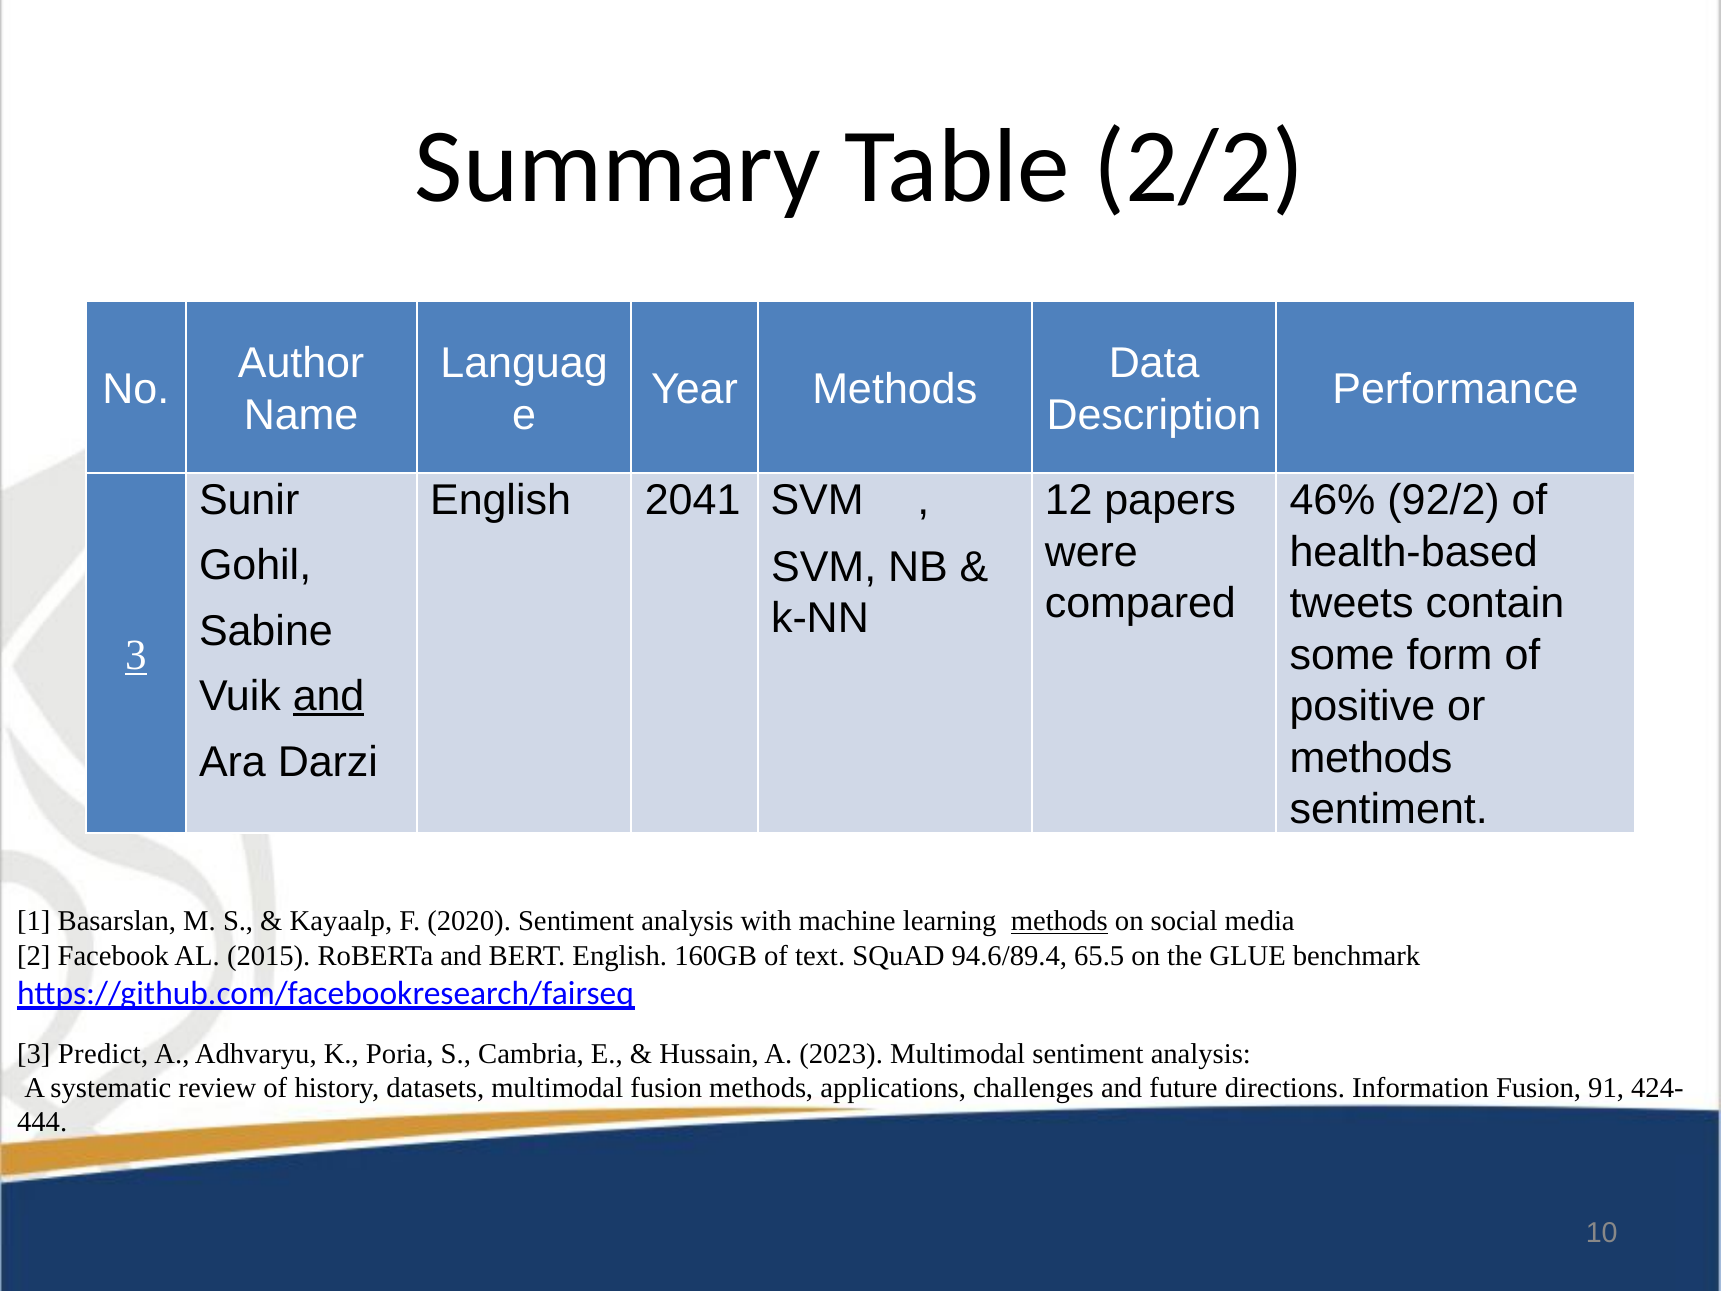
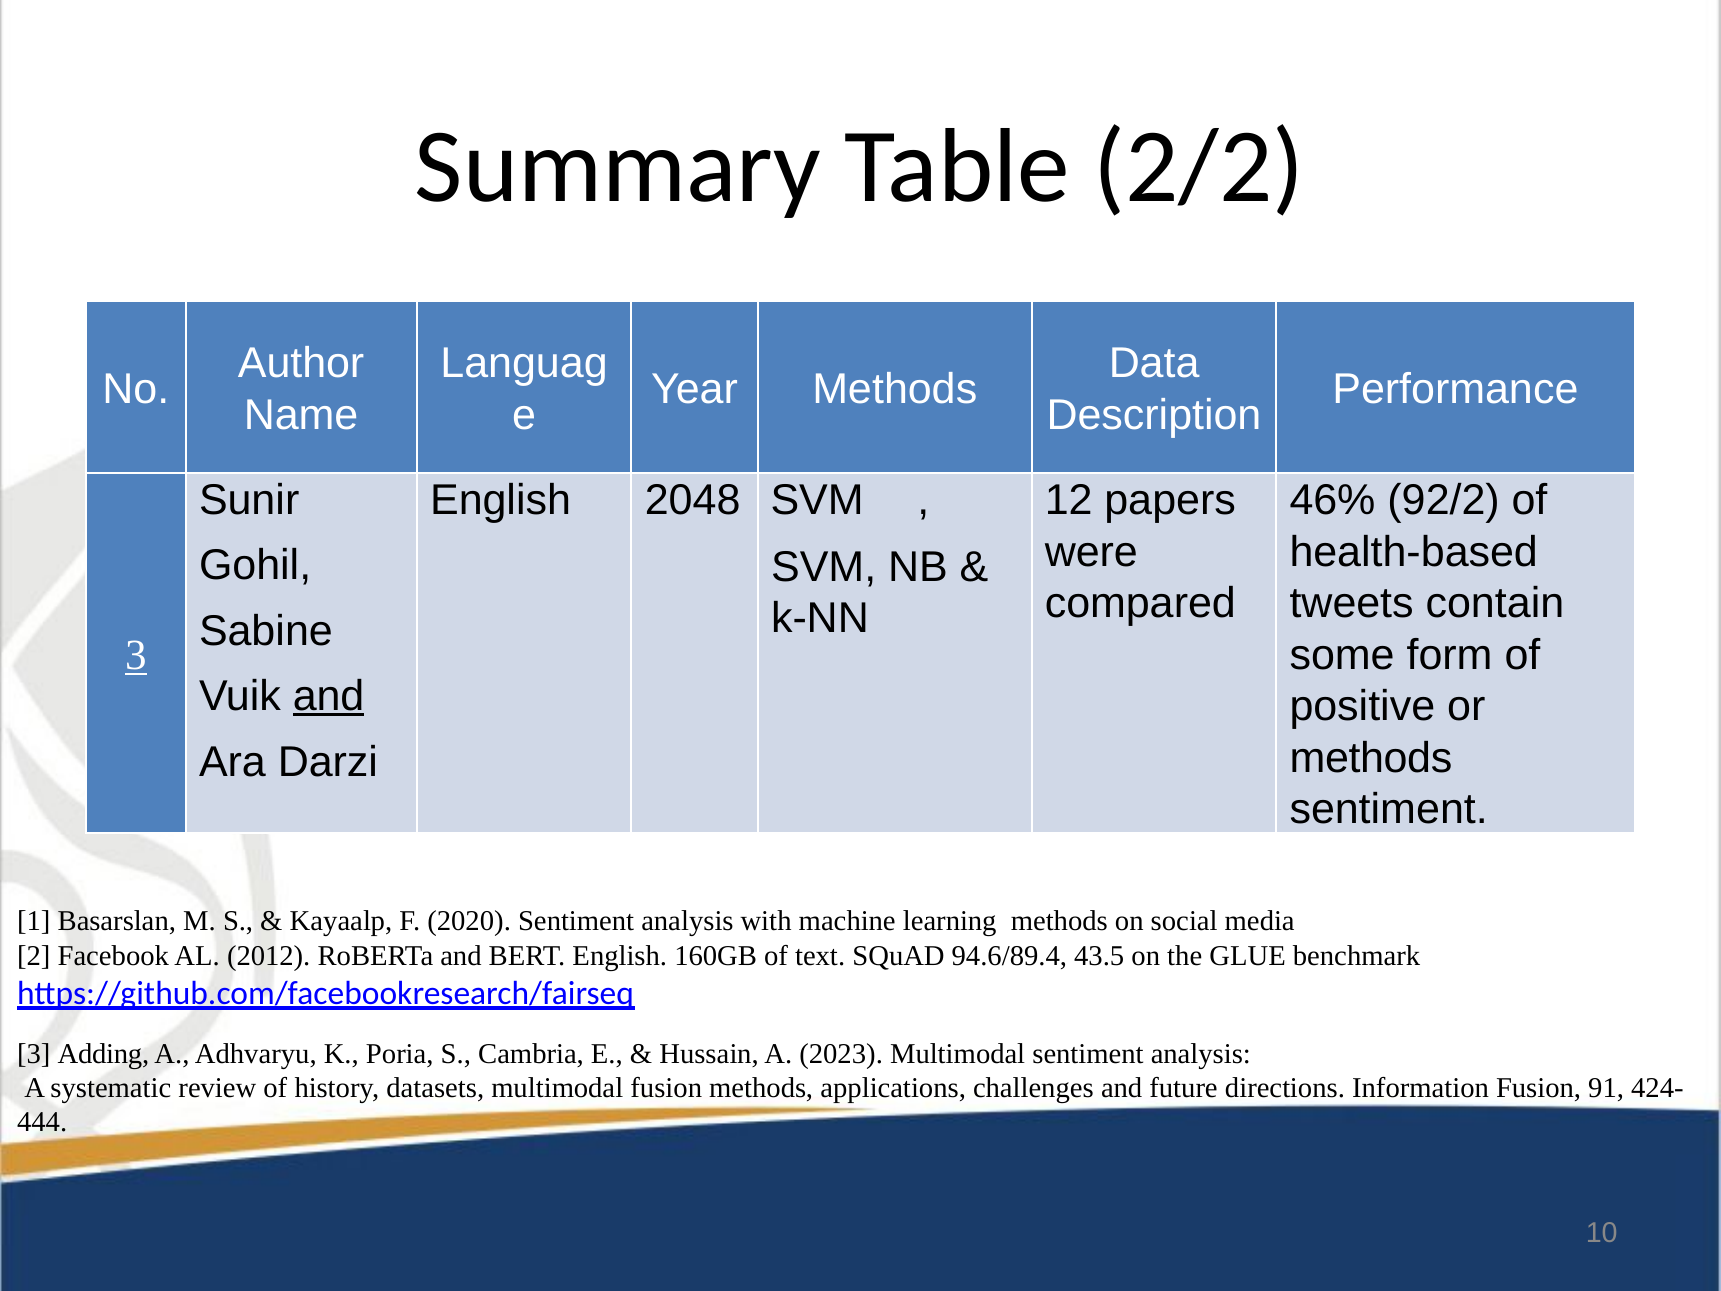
2041: 2041 -> 2048
methods at (1059, 921) underline: present -> none
2015: 2015 -> 2012
65.5: 65.5 -> 43.5
Predict: Predict -> Adding
